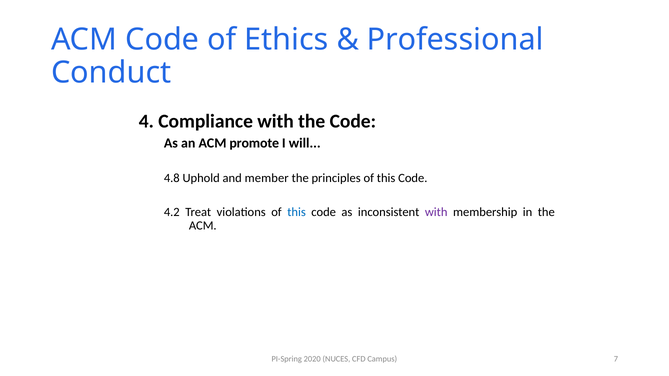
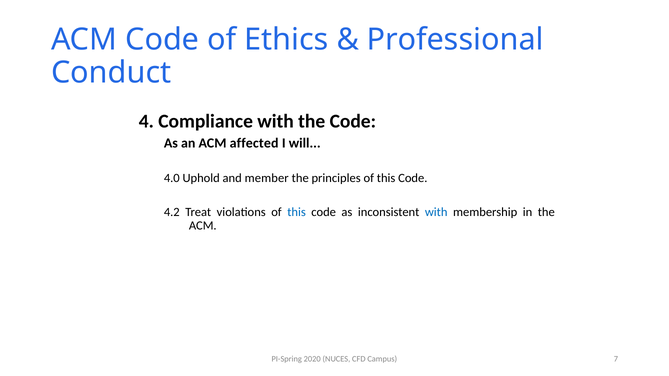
promote: promote -> affected
4.8: 4.8 -> 4.0
with at (436, 212) colour: purple -> blue
